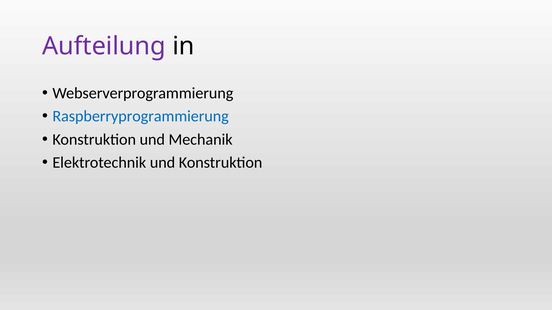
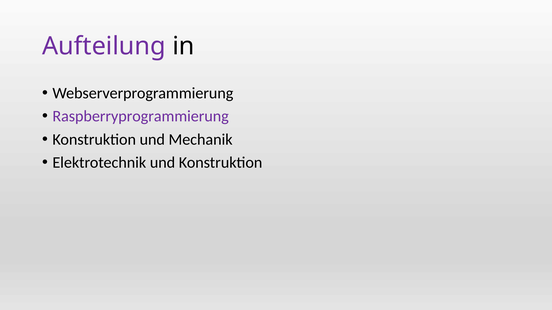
Raspberryprogrammierung colour: blue -> purple
